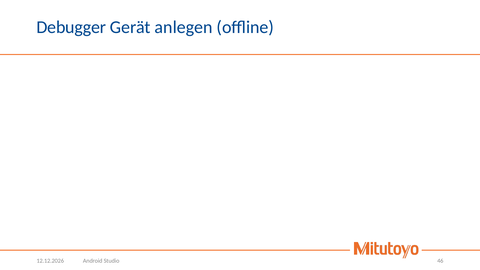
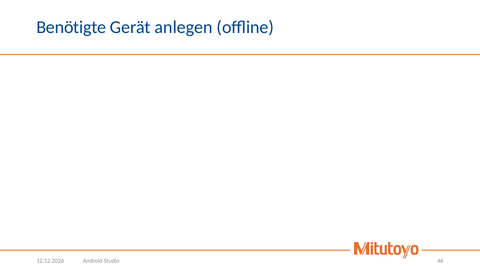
Debugger: Debugger -> Benötigte
